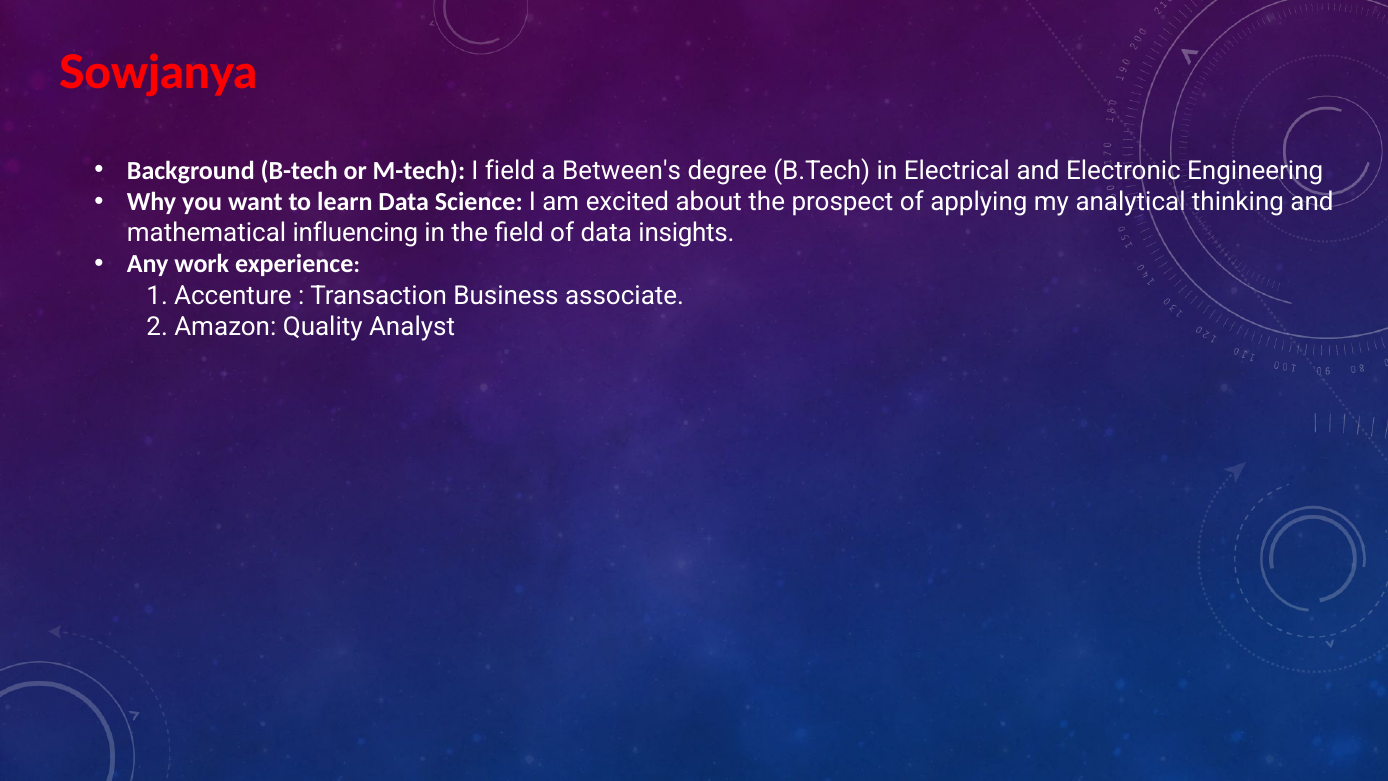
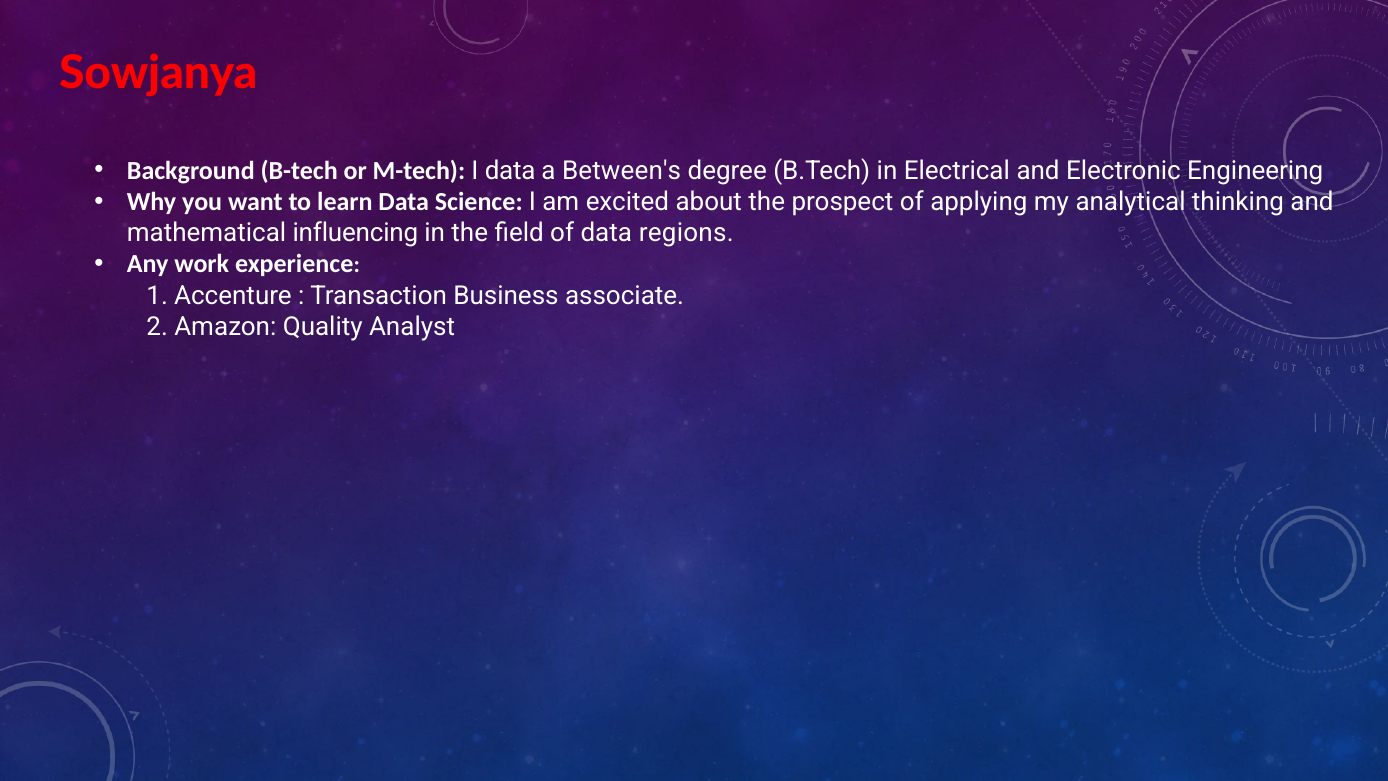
I field: field -> data
insights: insights -> regions
